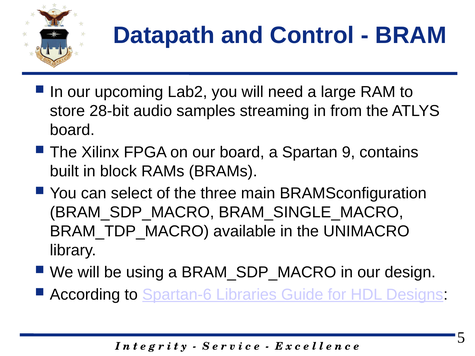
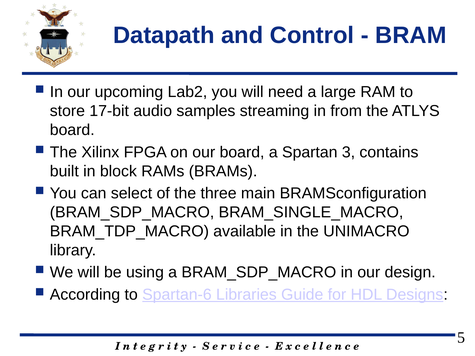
28-bit: 28-bit -> 17-bit
9: 9 -> 3
